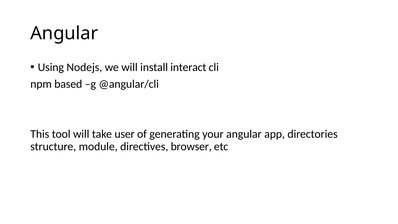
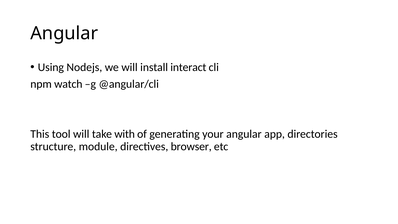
based: based -> watch
user: user -> with
